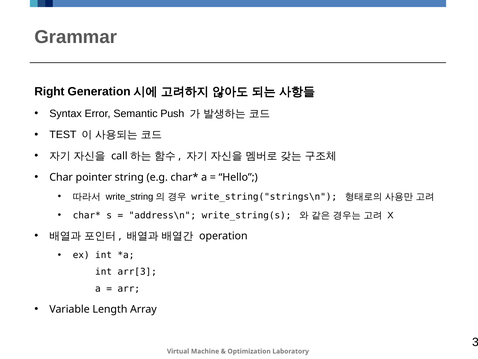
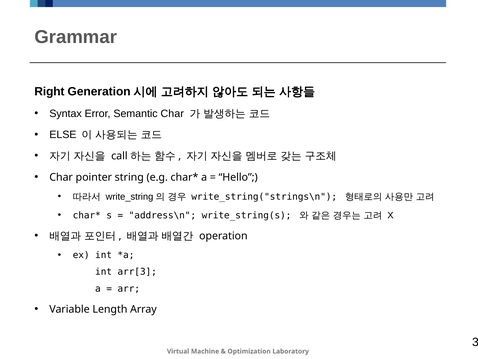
Semantic Push: Push -> Char
TEST: TEST -> ELSE
